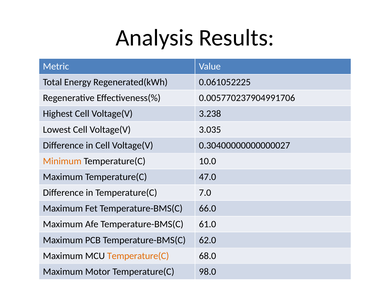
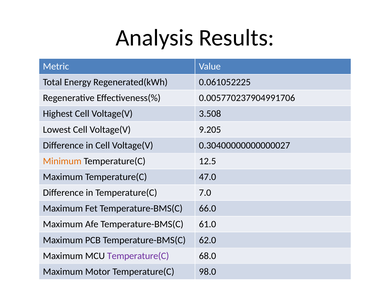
3.238: 3.238 -> 3.508
3.035: 3.035 -> 9.205
10.0: 10.0 -> 12.5
Temperature(C at (138, 256) colour: orange -> purple
